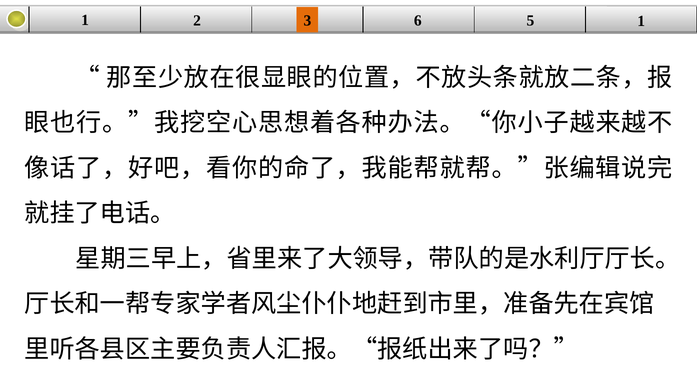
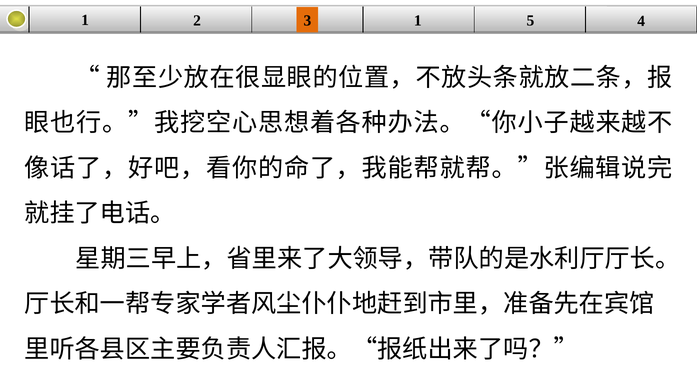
3 6: 6 -> 1
5 1: 1 -> 4
